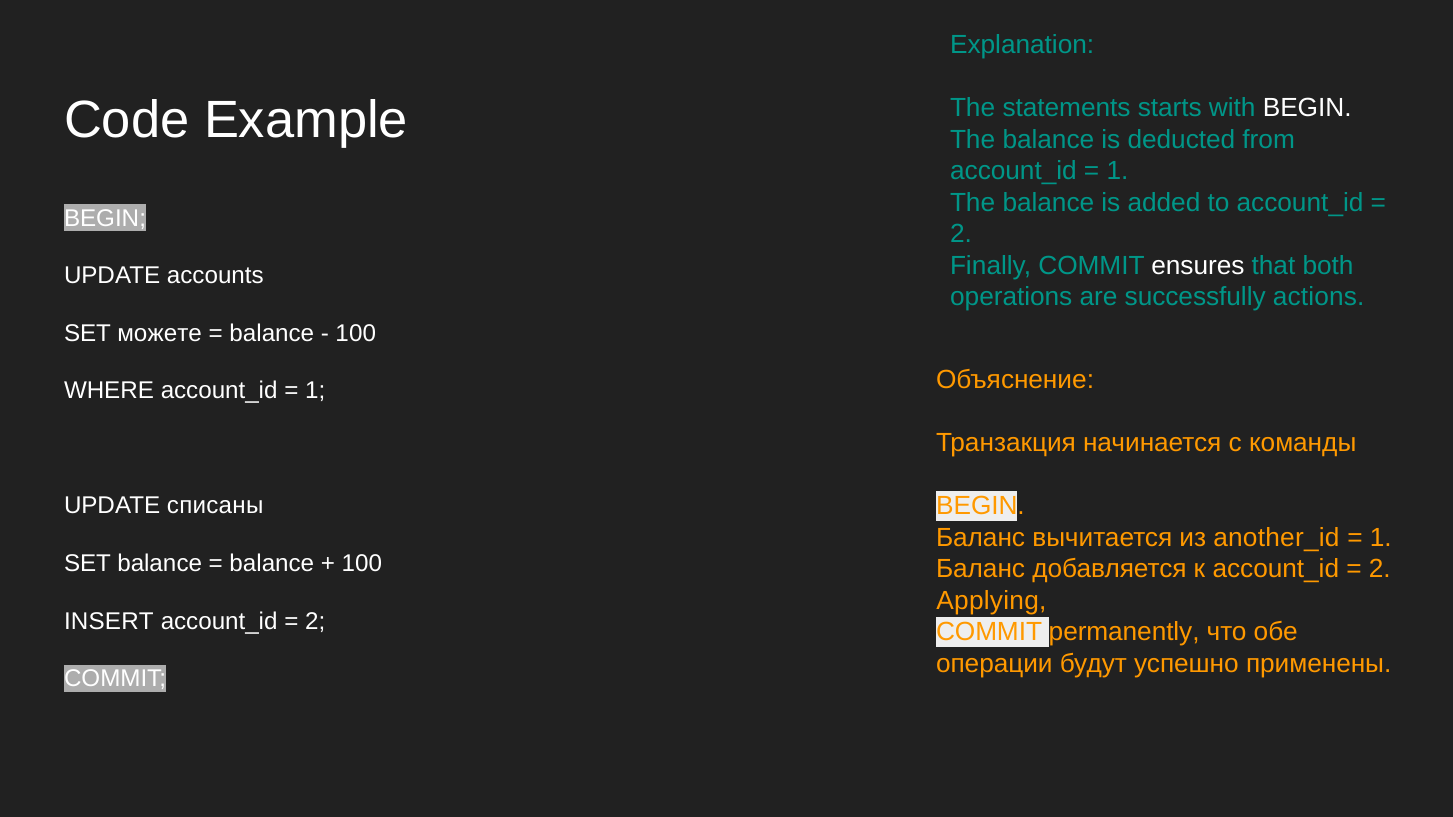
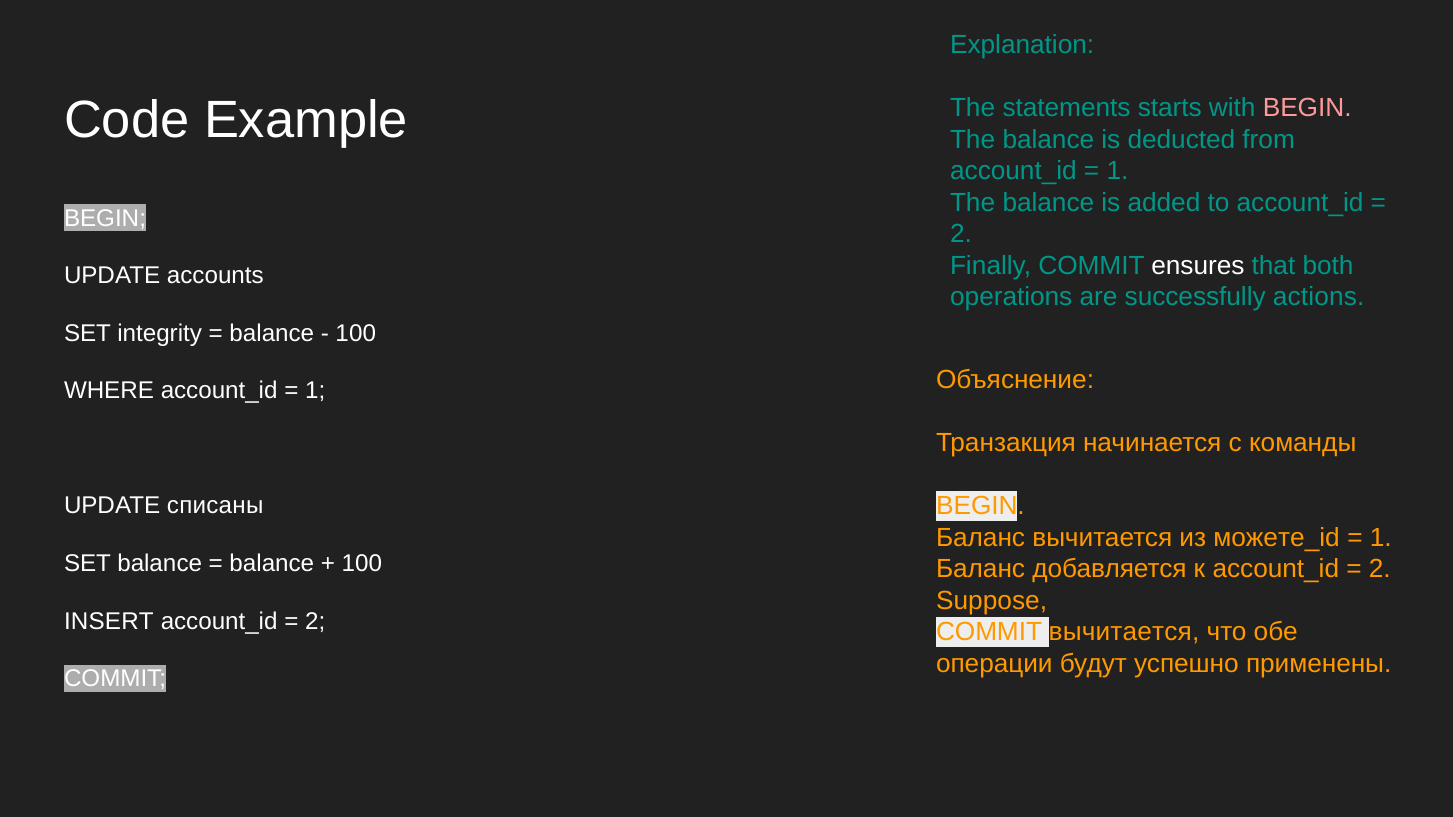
BEGIN at (1307, 108) colour: white -> pink
можете: можете -> integrity
another_id: another_id -> можете_id
Applying: Applying -> Suppose
COMMIT permanently: permanently -> вычитается
